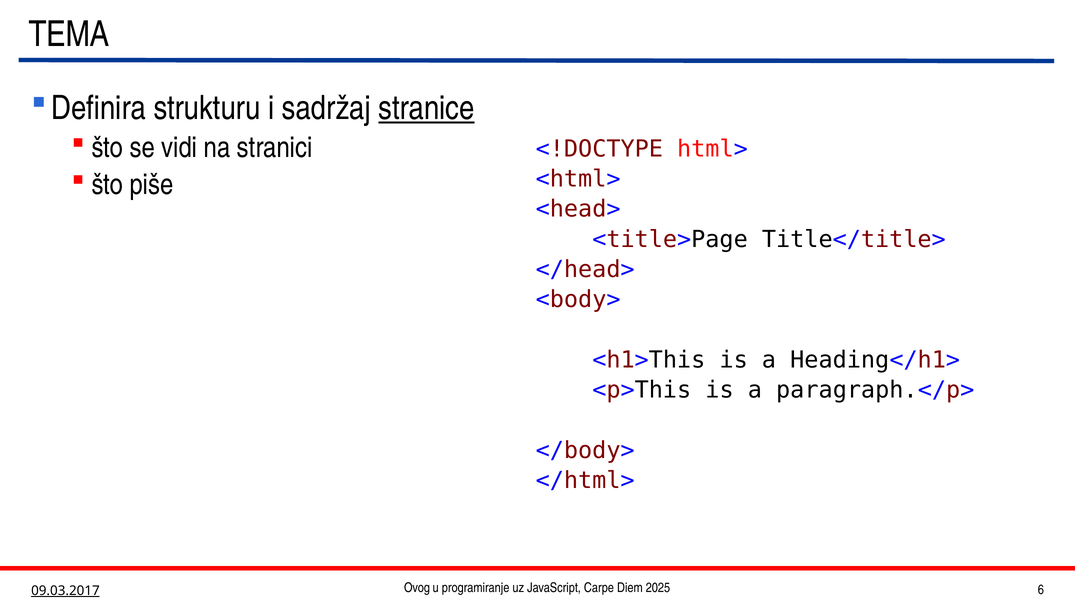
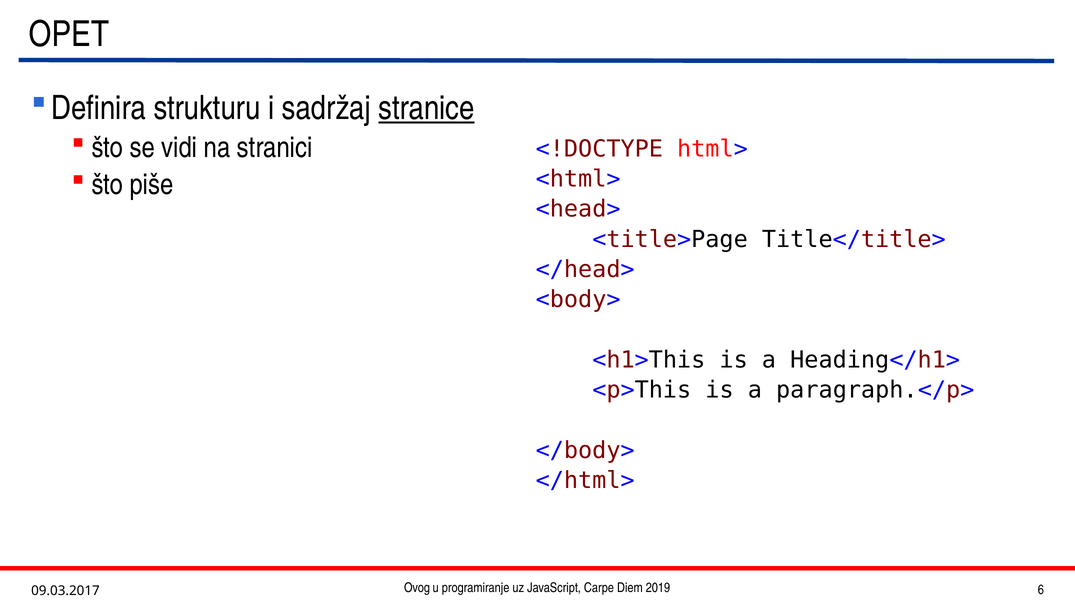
TEMA: TEMA -> OPET
2025: 2025 -> 2019
09.03.2017 underline: present -> none
